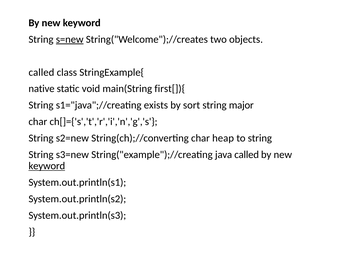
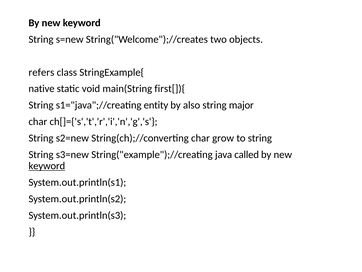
s=new underline: present -> none
called at (41, 72): called -> refers
exists: exists -> entity
sort: sort -> also
heap: heap -> grow
